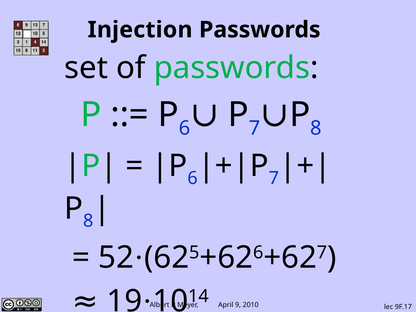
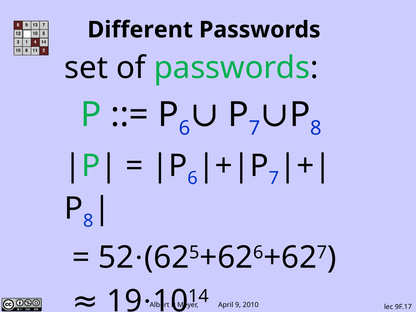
Injection: Injection -> Different
